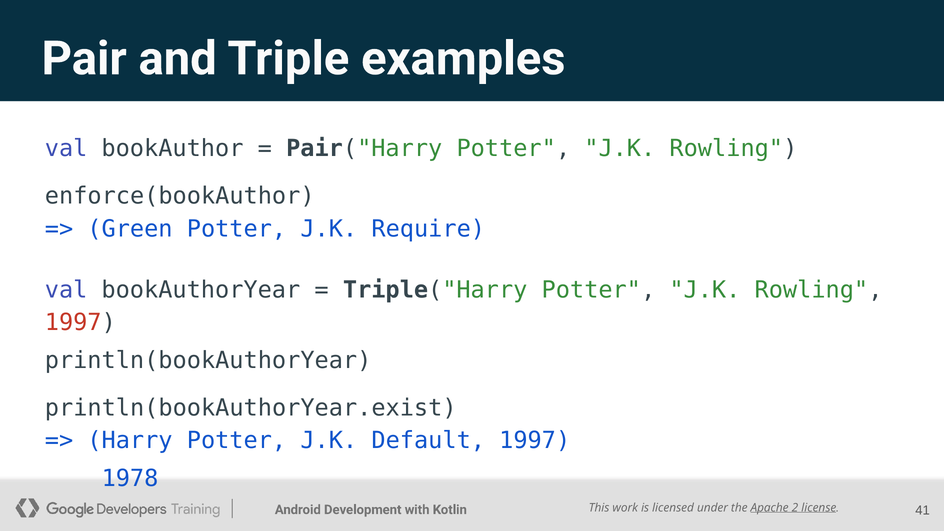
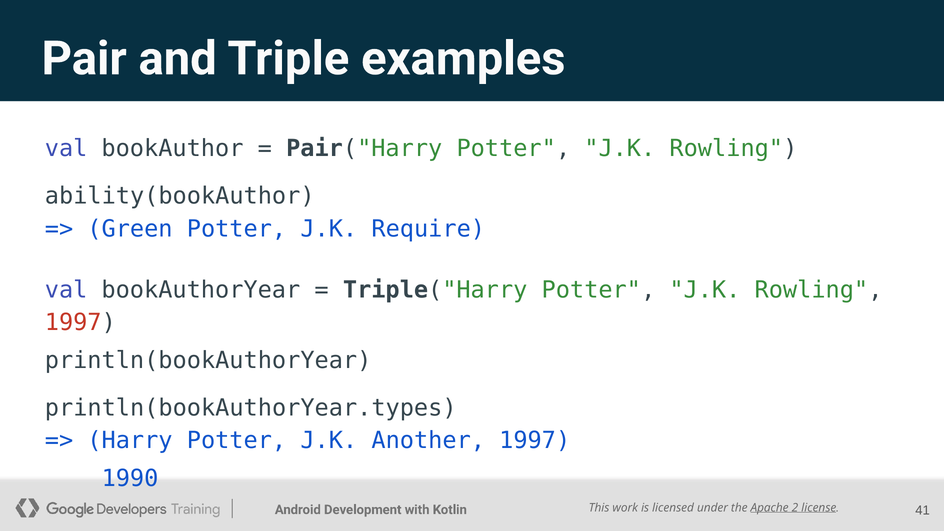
enforce(bookAuthor: enforce(bookAuthor -> ability(bookAuthor
println(bookAuthorYear.exist: println(bookAuthorYear.exist -> println(bookAuthorYear.types
Default: Default -> Another
1978: 1978 -> 1990
